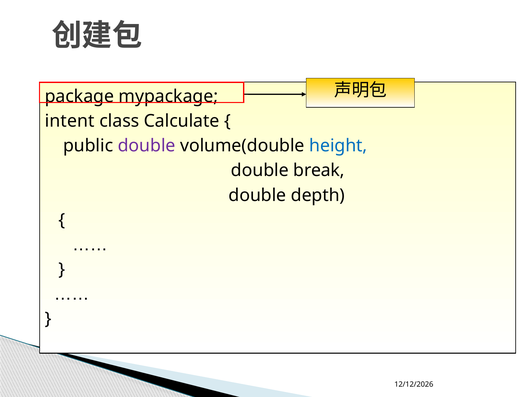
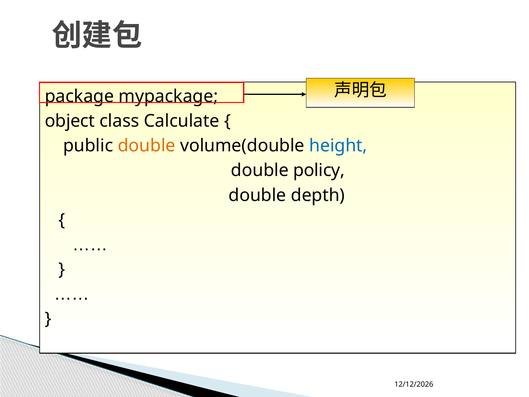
intent: intent -> object
double at (147, 146) colour: purple -> orange
break: break -> policy
